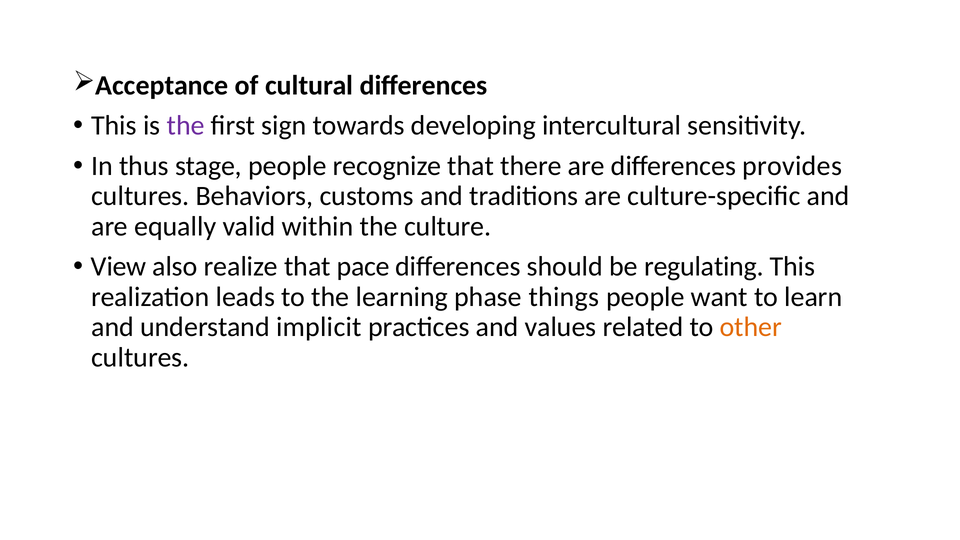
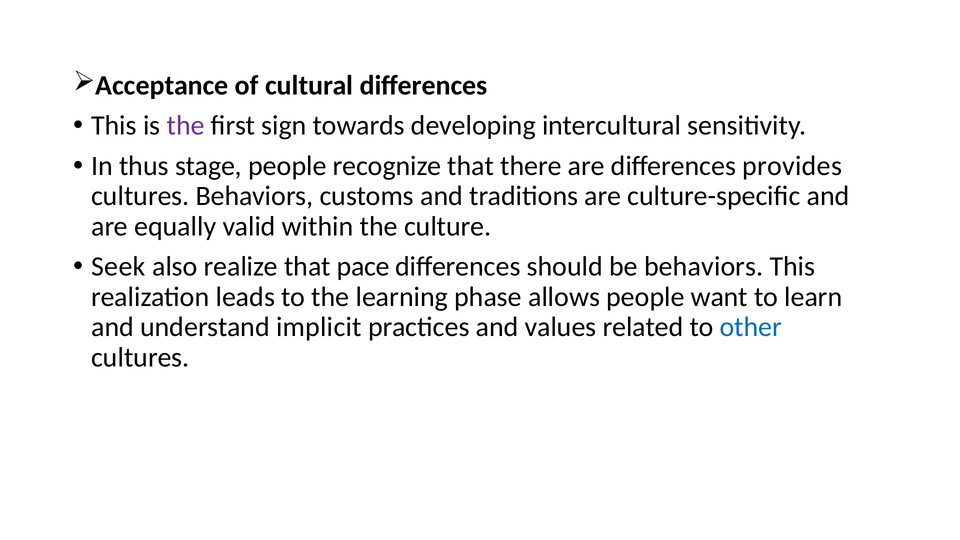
View: View -> Seek
be regulating: regulating -> behaviors
things: things -> allows
other colour: orange -> blue
